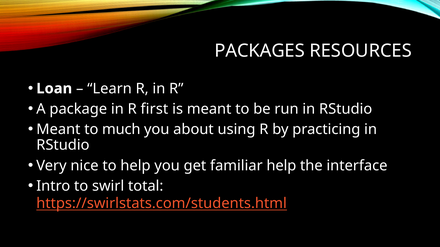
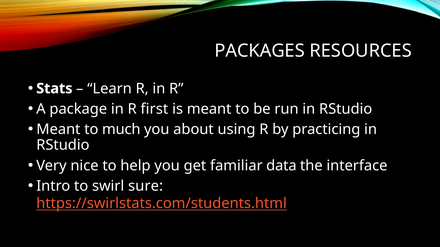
Loan: Loan -> Stats
familiar help: help -> data
total: total -> sure
